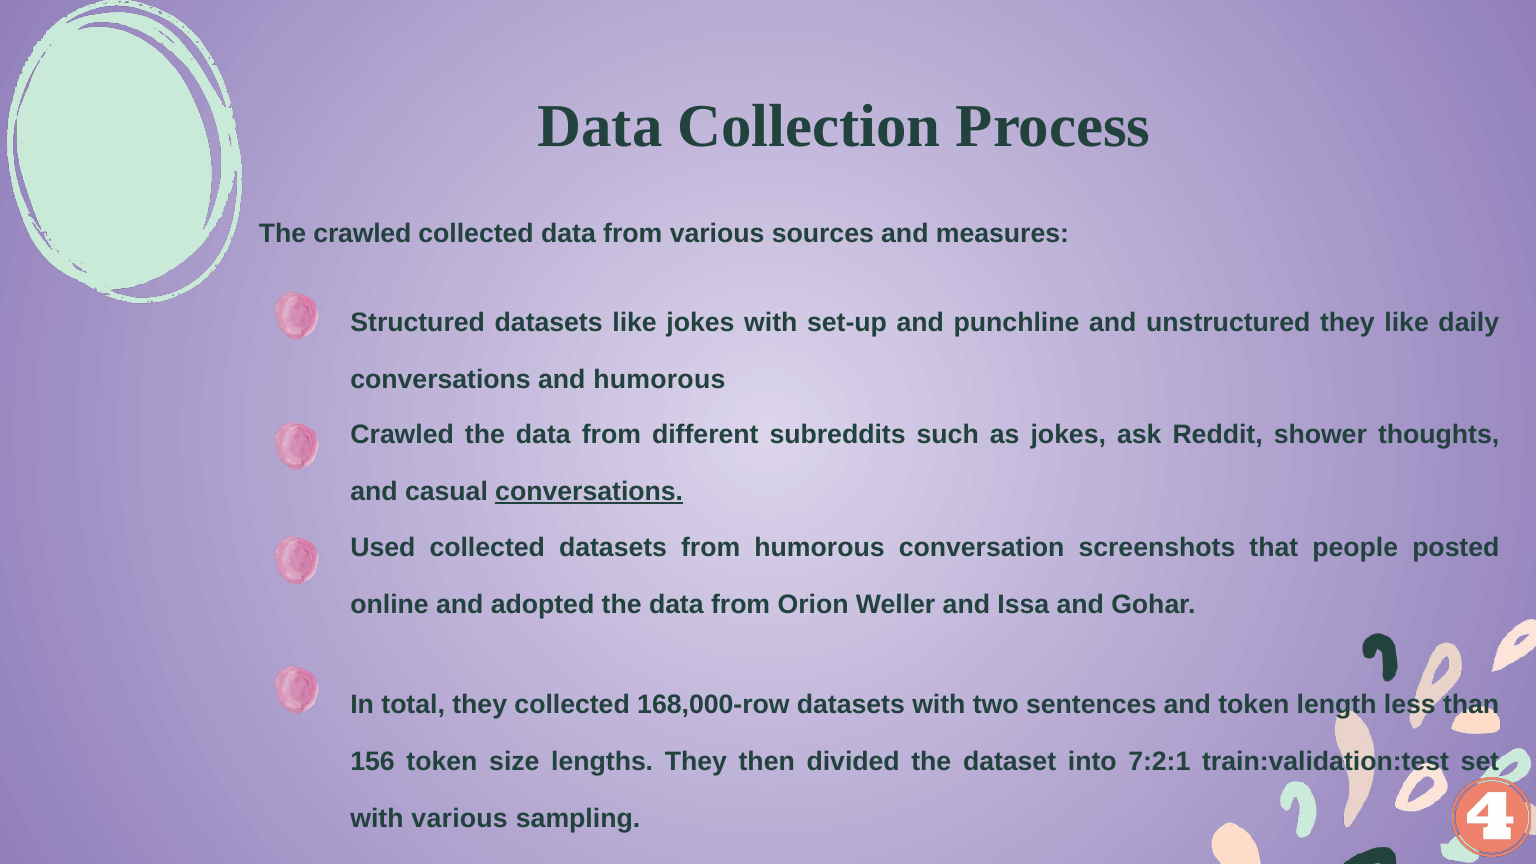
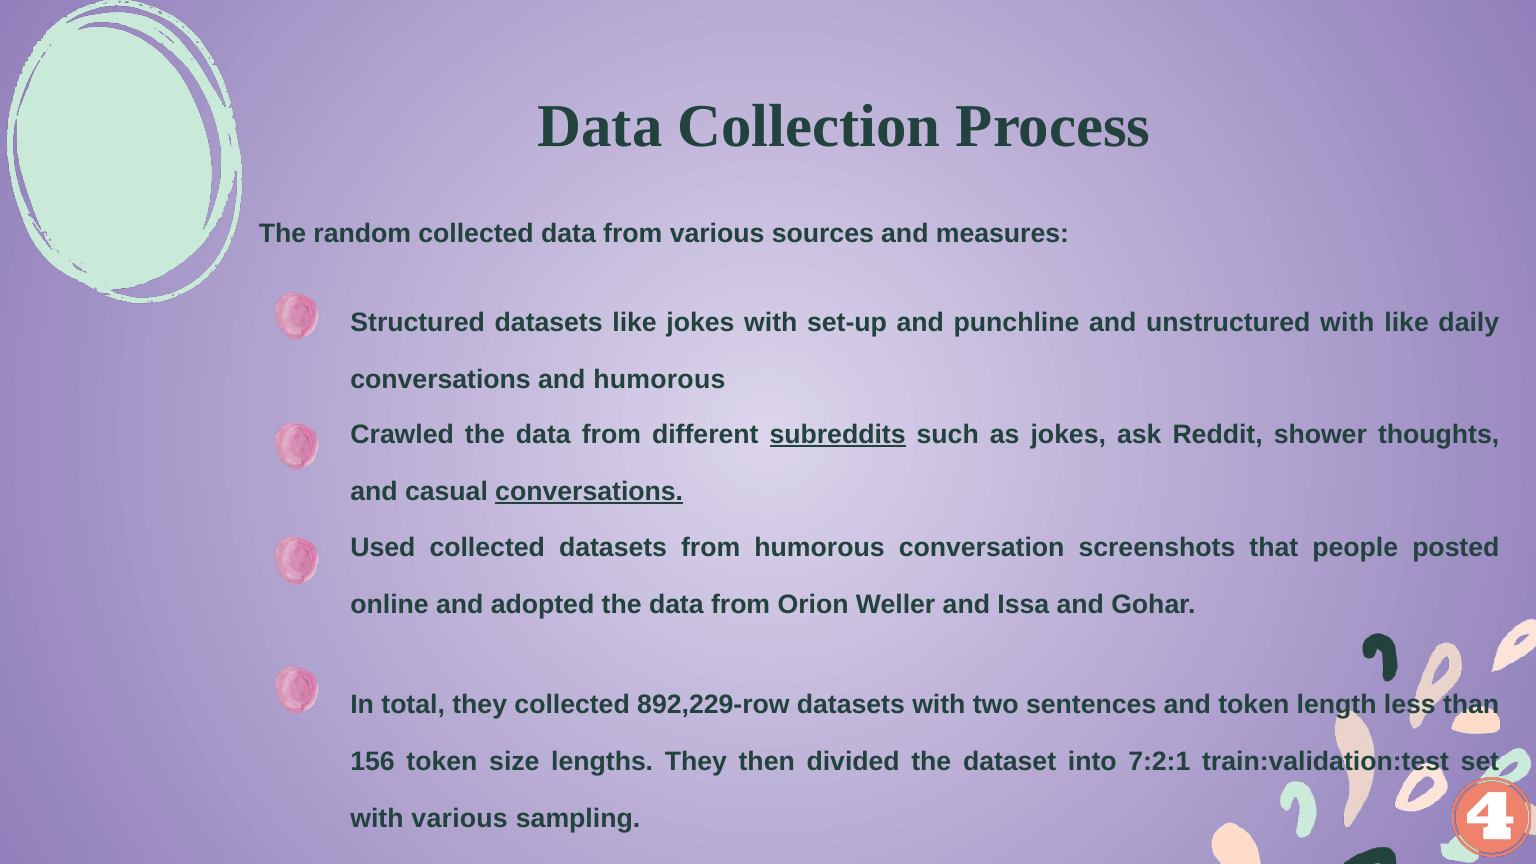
The crawled: crawled -> random
unstructured they: they -> with
subreddits underline: none -> present
168,000-row: 168,000-row -> 892,229-row
